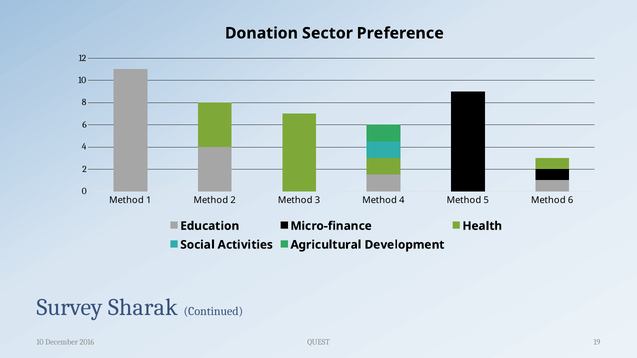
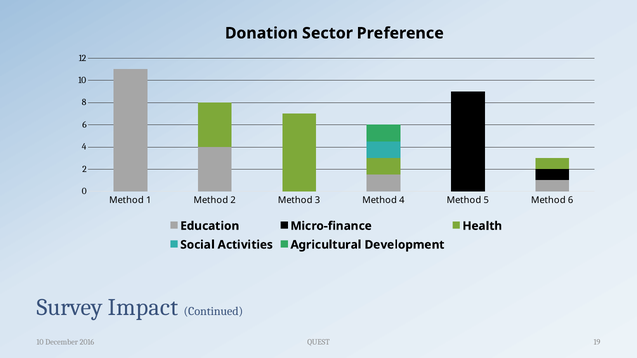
Sharak: Sharak -> Impact
